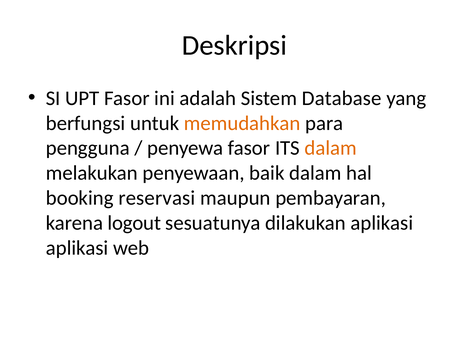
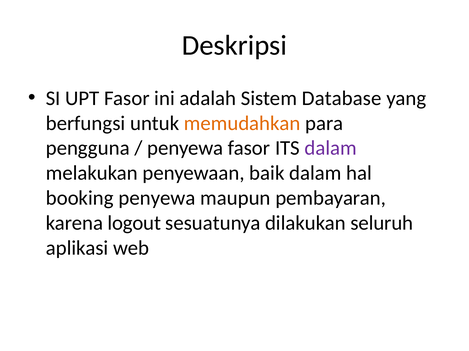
dalam at (331, 148) colour: orange -> purple
booking reservasi: reservasi -> penyewa
dilakukan aplikasi: aplikasi -> seluruh
